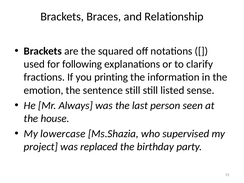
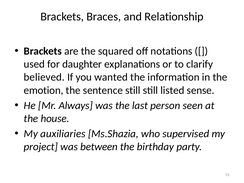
following: following -> daughter
fractions: fractions -> believed
printing: printing -> wanted
lowercase: lowercase -> auxiliaries
replaced: replaced -> between
